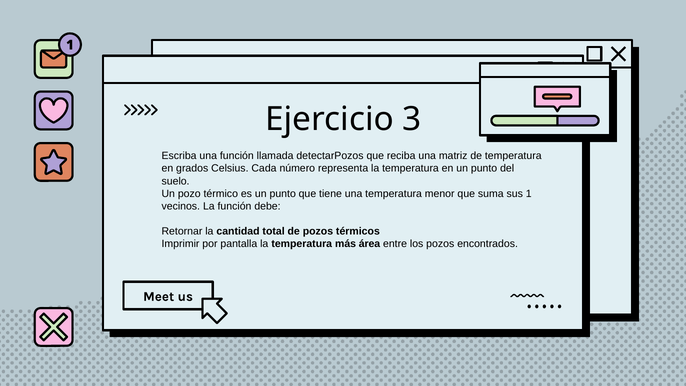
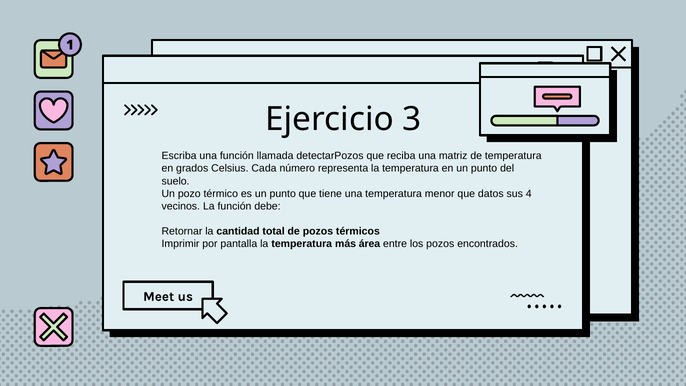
suma: suma -> datos
1: 1 -> 4
